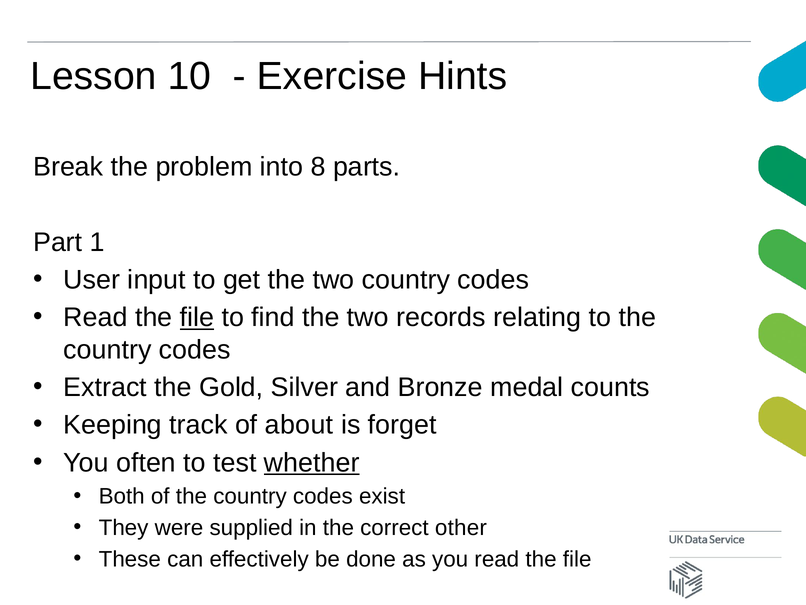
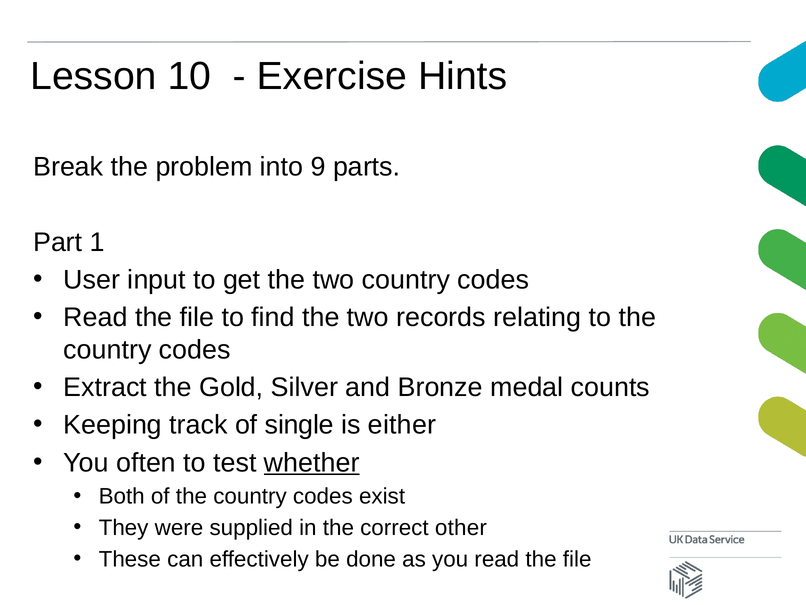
8: 8 -> 9
file at (197, 317) underline: present -> none
about: about -> single
forget: forget -> either
